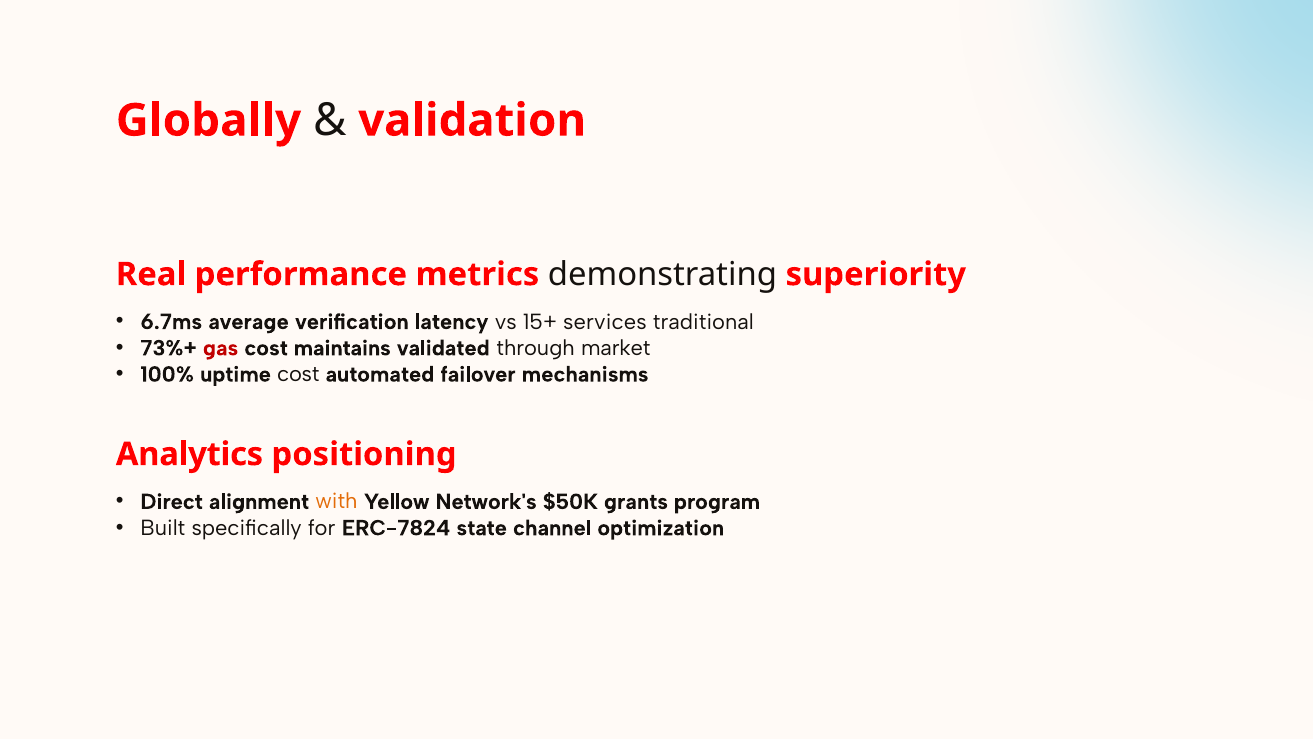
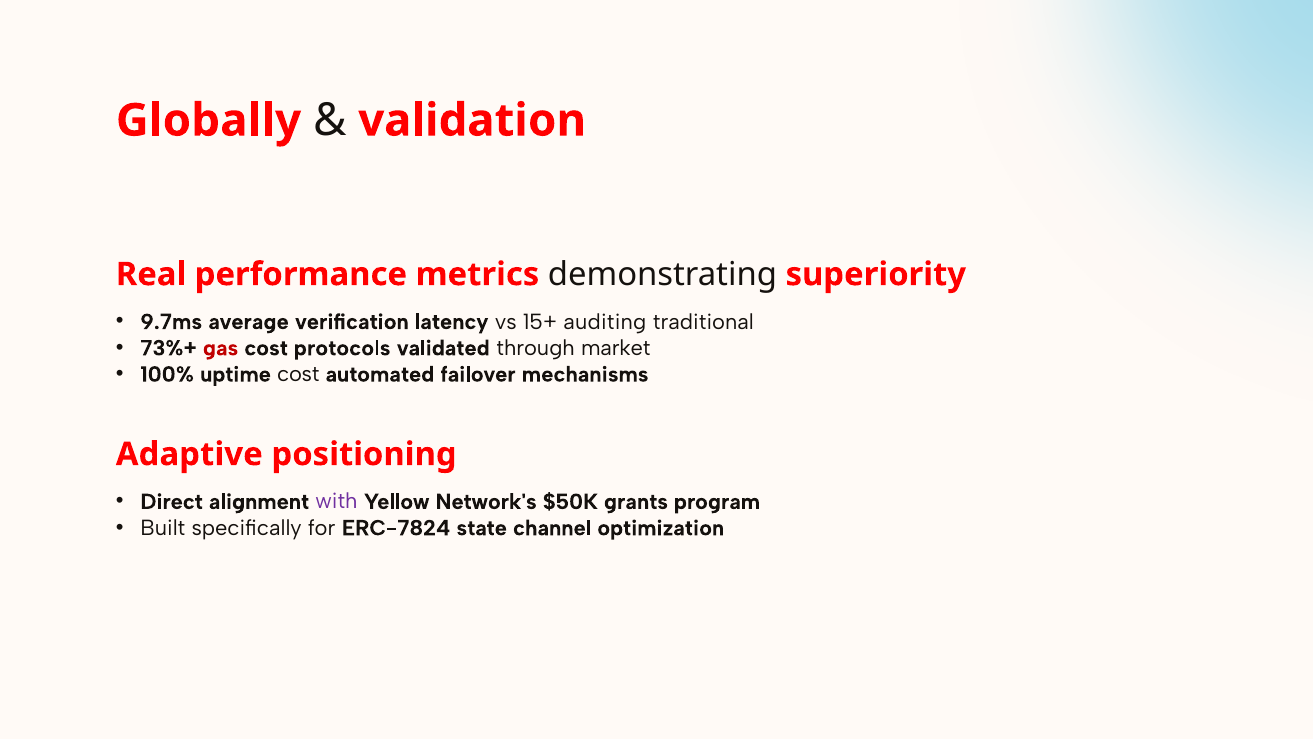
6.7ms: 6.7ms -> 9.7ms
services: services -> auditing
maintains: maintains -> protocols
Analytics: Analytics -> Adaptive
with colour: orange -> purple
